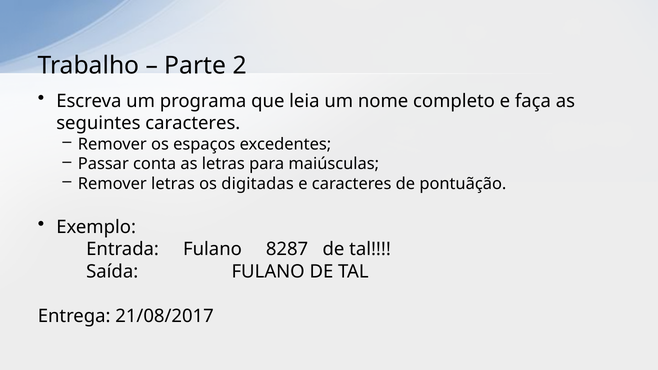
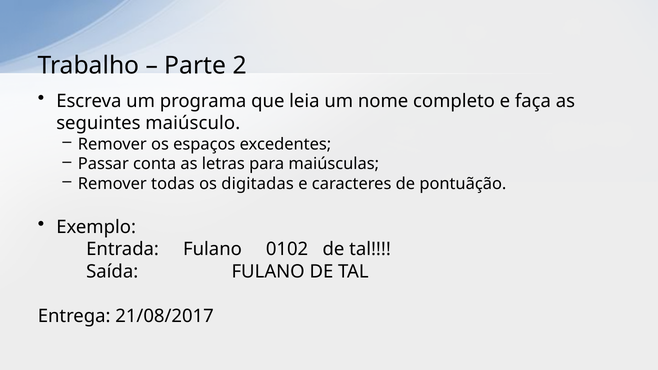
seguintes caracteres: caracteres -> maiúsculo
Remover letras: letras -> todas
8287: 8287 -> 0102
